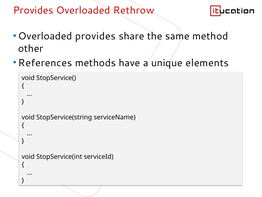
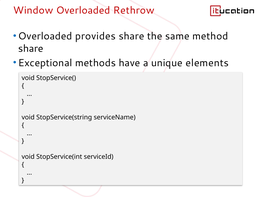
Provides at (33, 10): Provides -> Window
other at (31, 48): other -> share
References: References -> Exceptional
